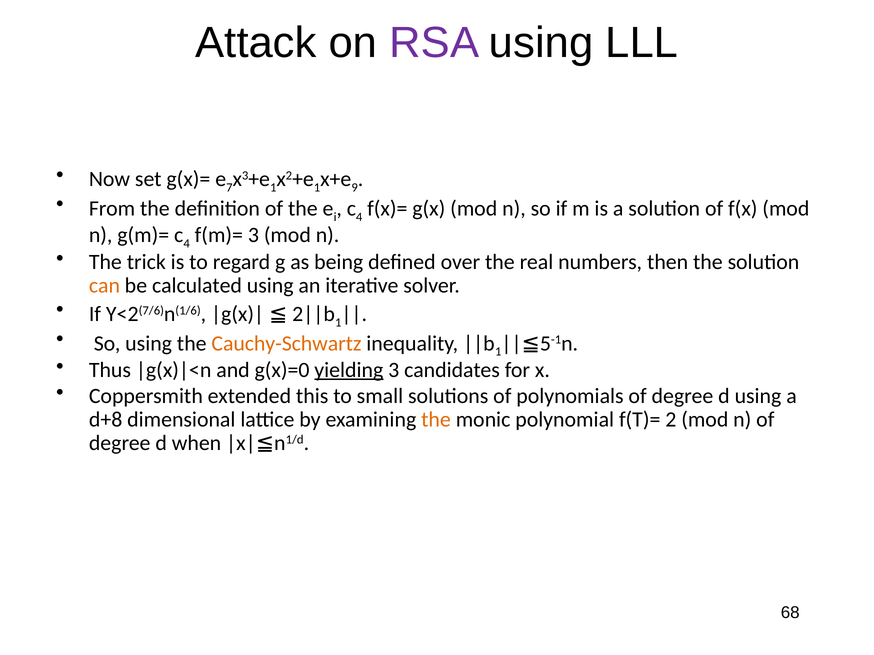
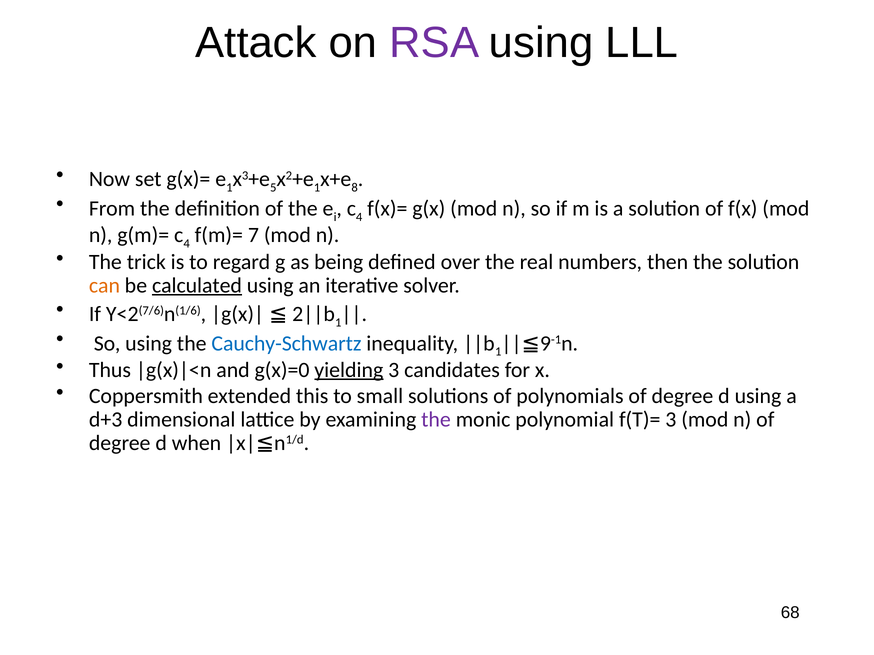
7 at (229, 188): 7 -> 1
1 at (273, 188): 1 -> 5
9: 9 -> 8
f(m)= 3: 3 -> 7
calculated underline: none -> present
Cauchy-Schwartz colour: orange -> blue
5: 5 -> 9
d+8: d+8 -> d+3
the at (436, 420) colour: orange -> purple
f(T)= 2: 2 -> 3
